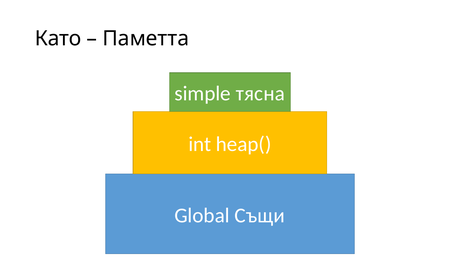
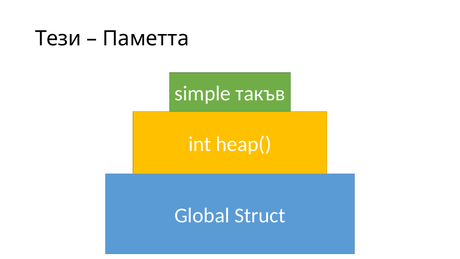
Като: Като -> Тези
тясна: тясна -> такъв
Същи: Същи -> Struct
